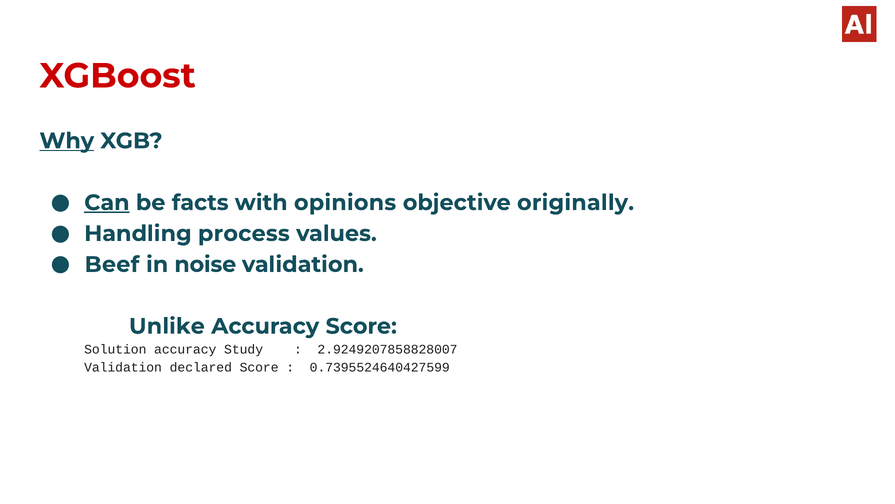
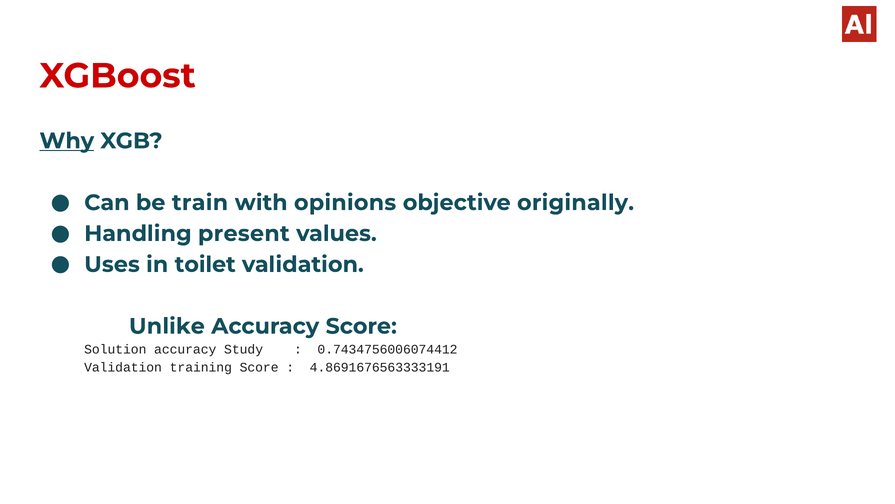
Can underline: present -> none
facts: facts -> train
process: process -> present
Beef: Beef -> Uses
noise: noise -> toilet
2.9249207858828007: 2.9249207858828007 -> 0.7434756006074412
declared: declared -> training
0.7395524640427599: 0.7395524640427599 -> 4.8691676563333191
